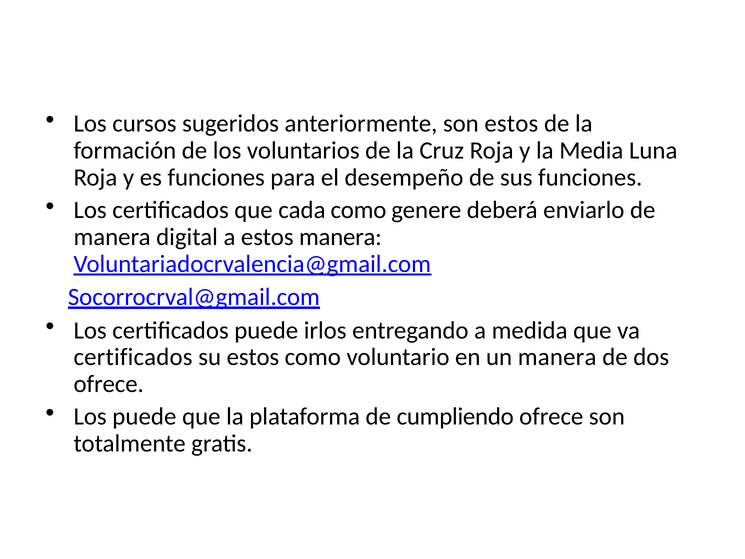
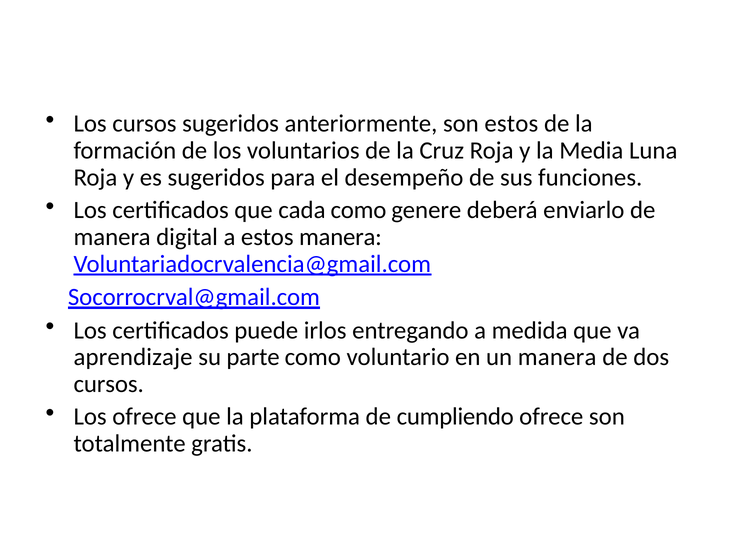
es funciones: funciones -> sugeridos
certificados at (133, 357): certificados -> aprendizaje
su estos: estos -> parte
ofrece at (109, 384): ofrece -> cursos
Los puede: puede -> ofrece
